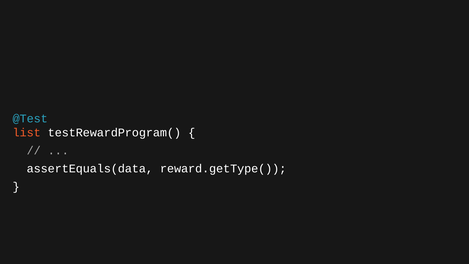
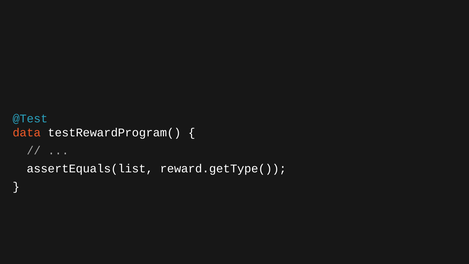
list: list -> data
assertEquals(data: assertEquals(data -> assertEquals(list
